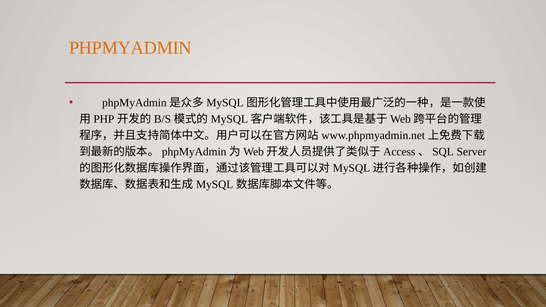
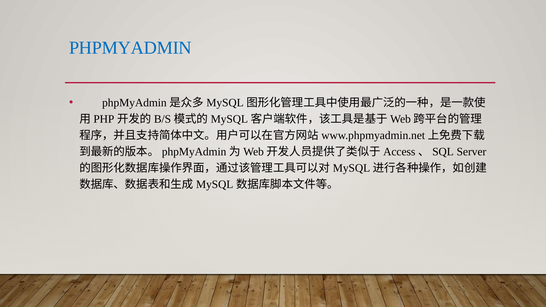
PHPMYADMIN colour: orange -> blue
